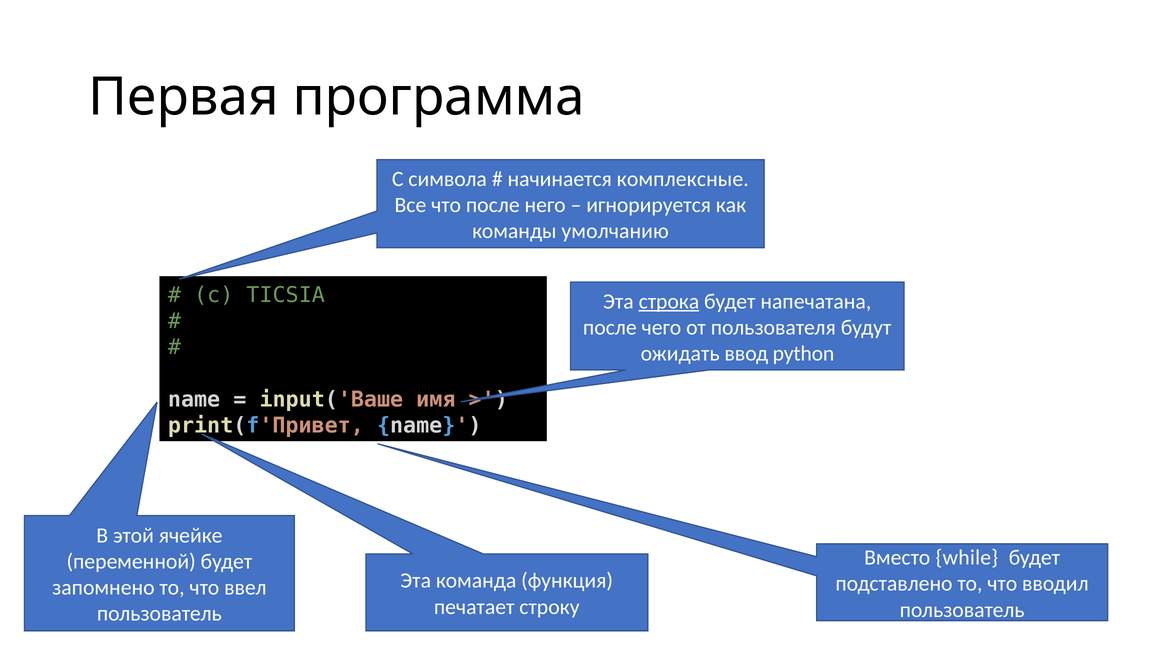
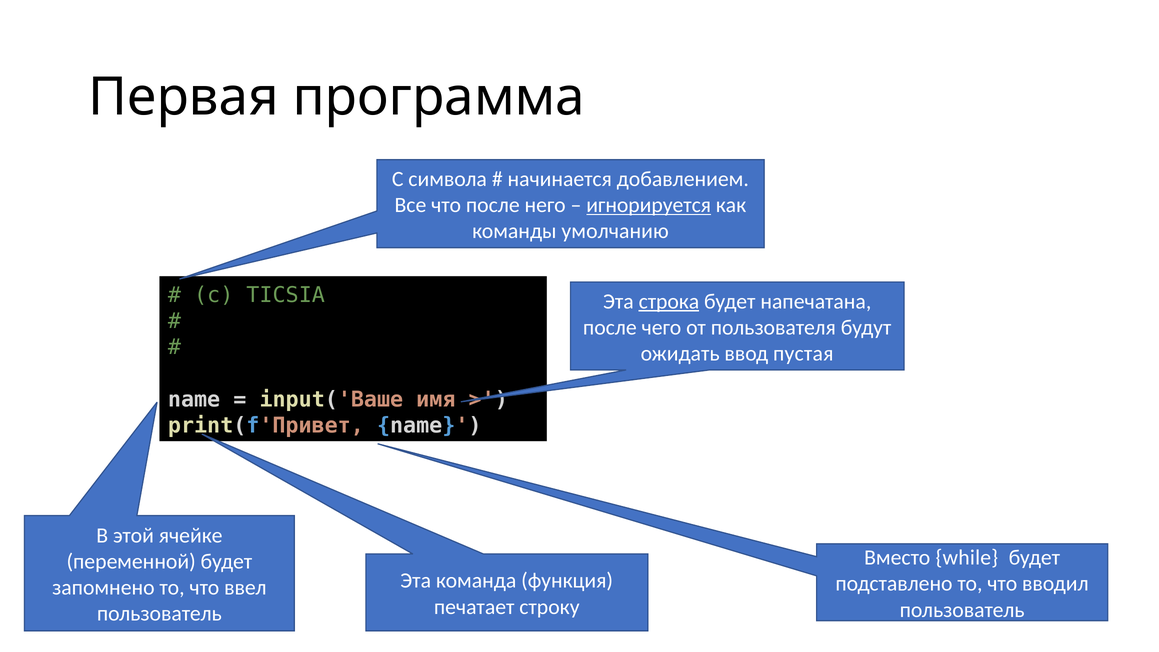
комплексные: комплексные -> добавлением
игнорируется underline: none -> present
python: python -> пустая
